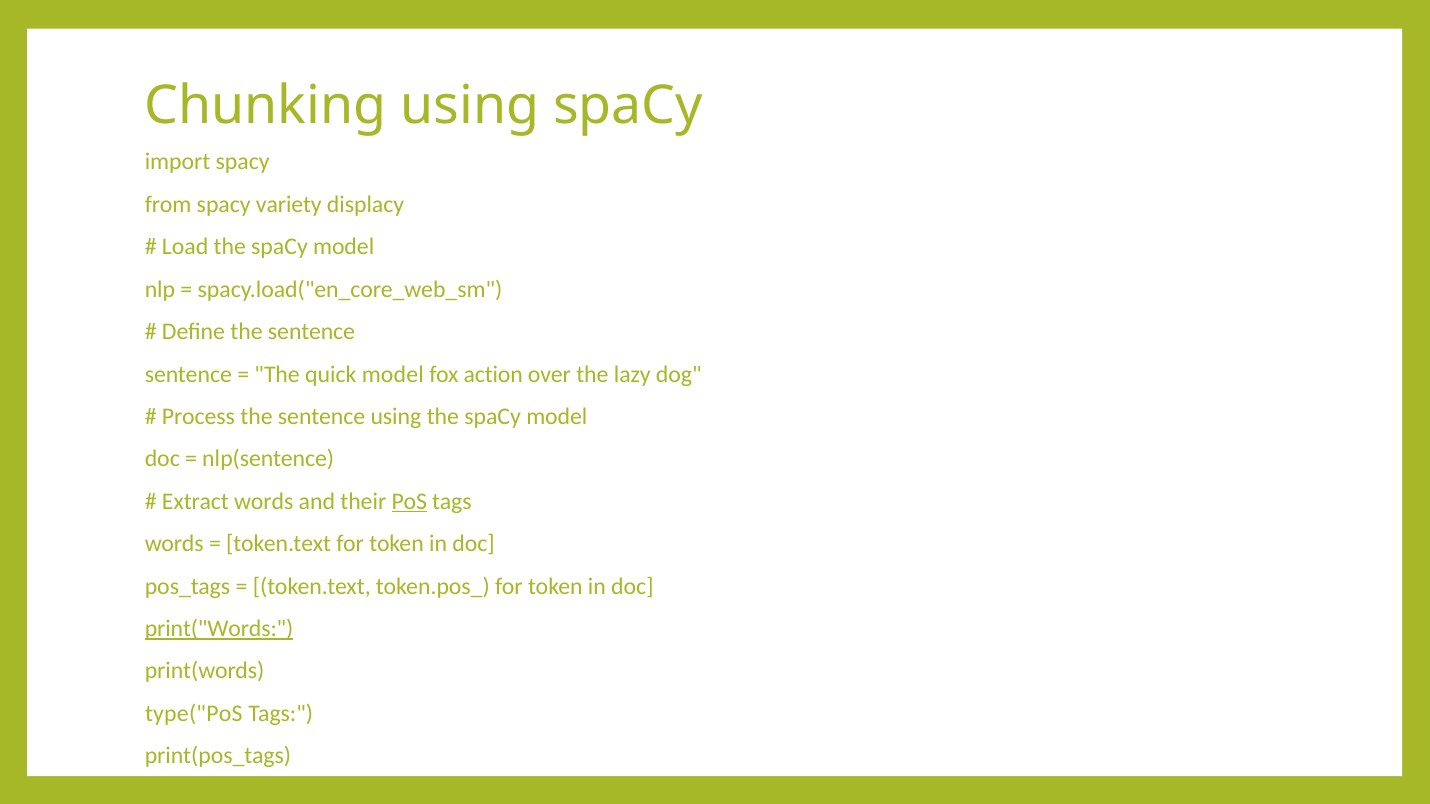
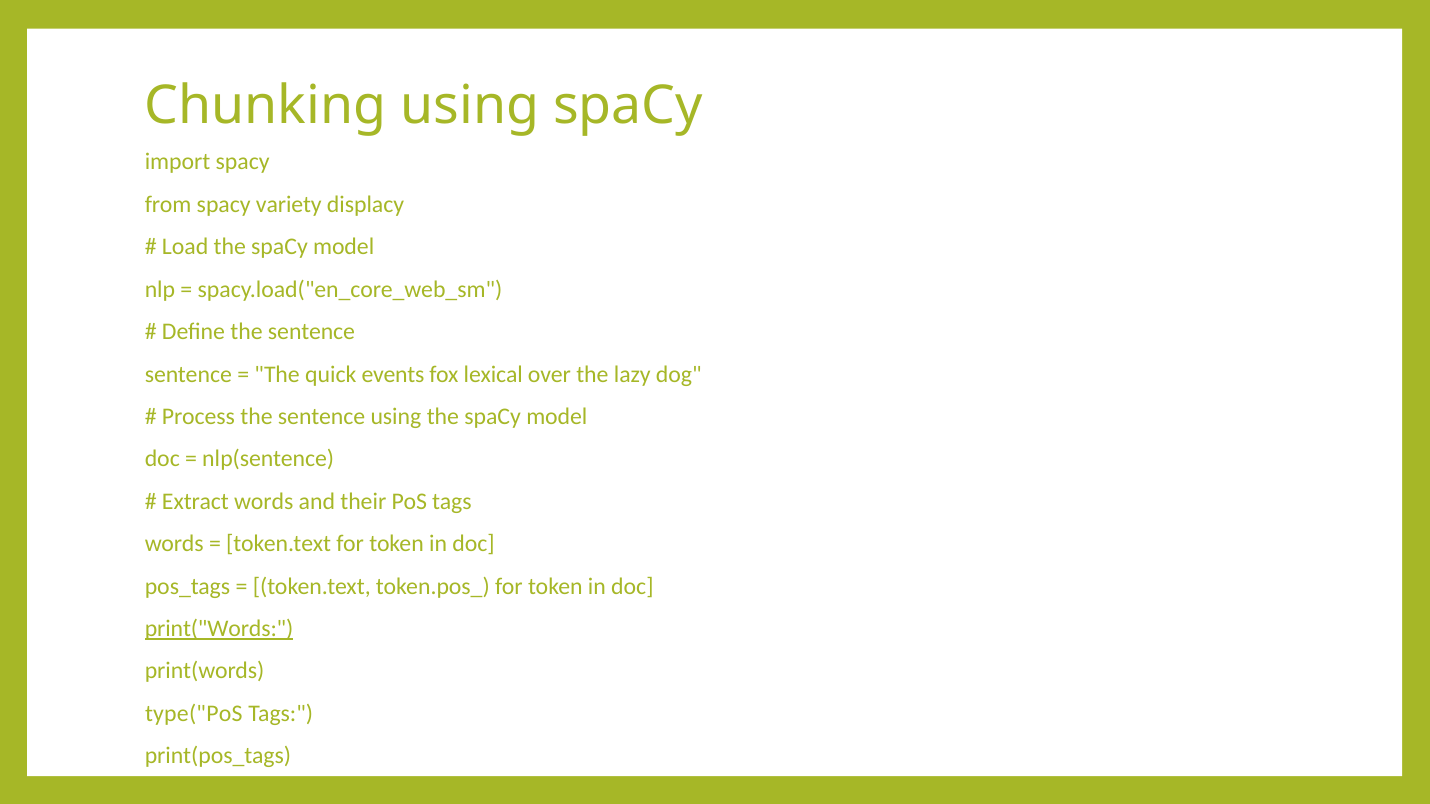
quick model: model -> events
action: action -> lexical
PoS underline: present -> none
